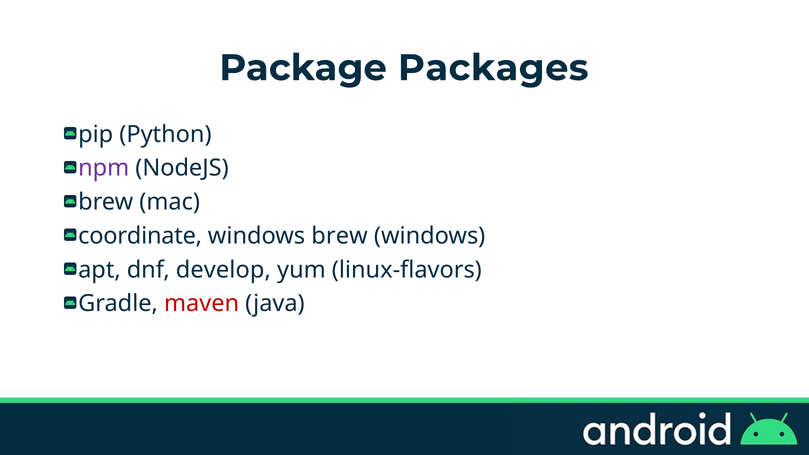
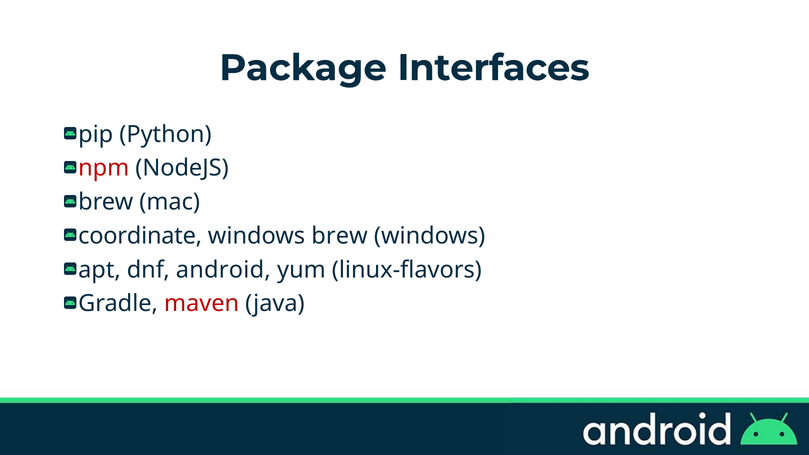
Packages: Packages -> Interfaces
npm colour: purple -> red
develop: develop -> android
